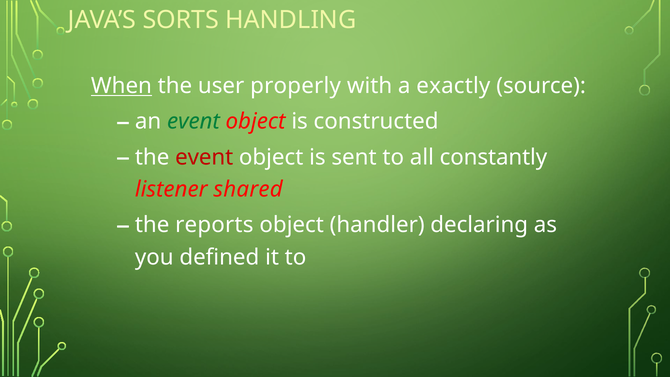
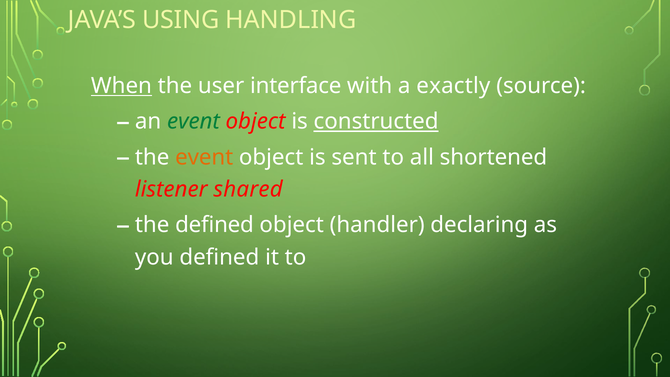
SORTS: SORTS -> USING
properly: properly -> interface
constructed underline: none -> present
event at (204, 157) colour: red -> orange
constantly: constantly -> shortened
the reports: reports -> defined
